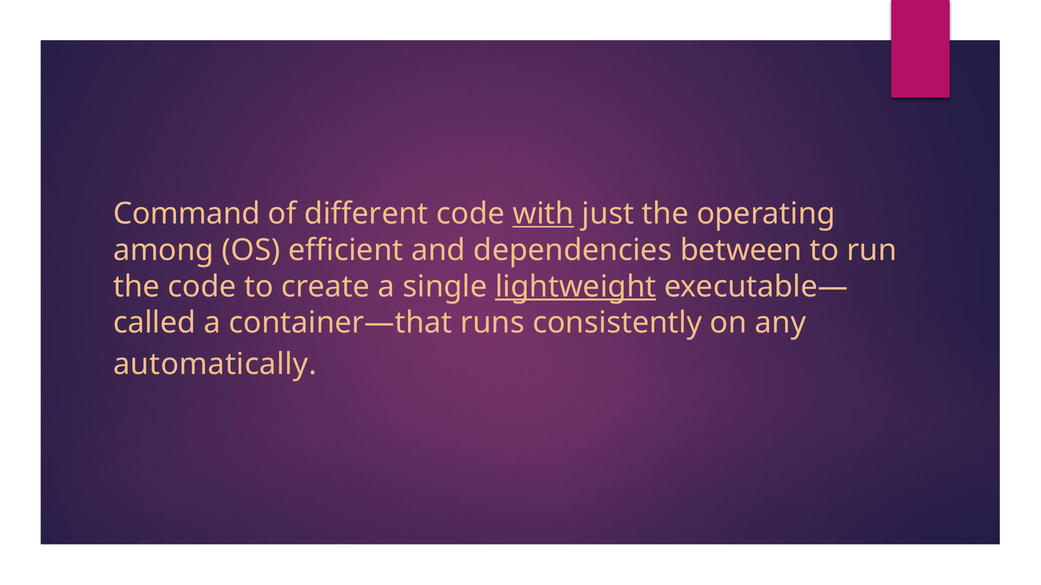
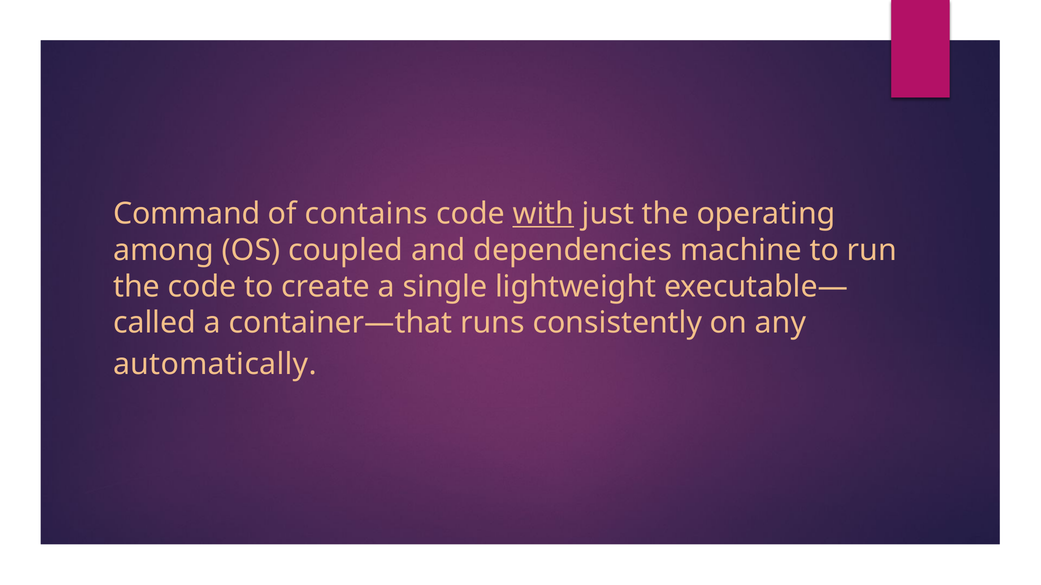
different: different -> contains
efficient: efficient -> coupled
between: between -> machine
lightweight underline: present -> none
